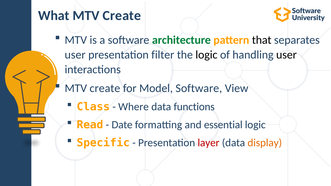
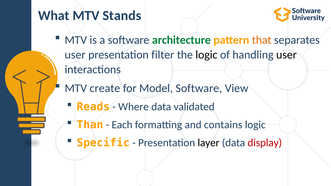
What MTV Create: Create -> Stands
that colour: black -> orange
Class: Class -> Reads
functions: functions -> validated
Read: Read -> Than
Date: Date -> Each
essential: essential -> contains
layer colour: red -> black
display colour: orange -> red
